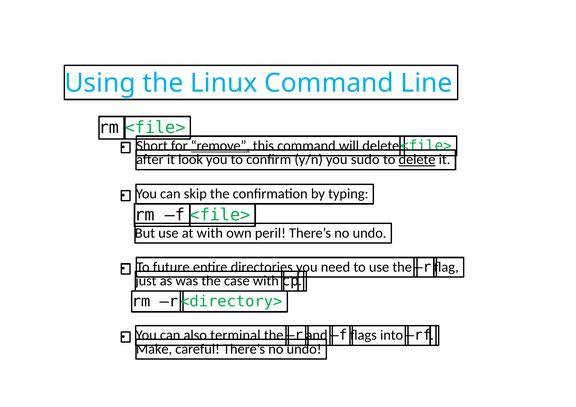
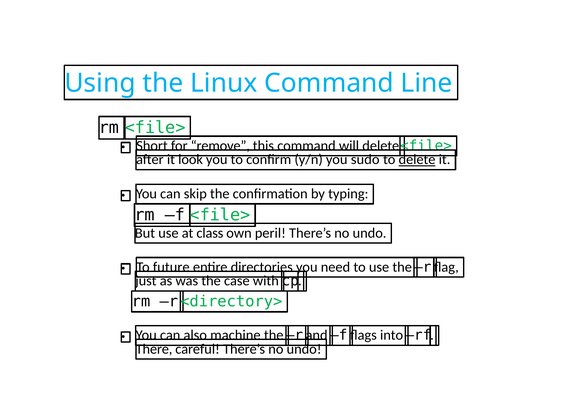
remove underline: present -> none
with: with -> class
terminal: terminal -> machine
Make: Make -> There
